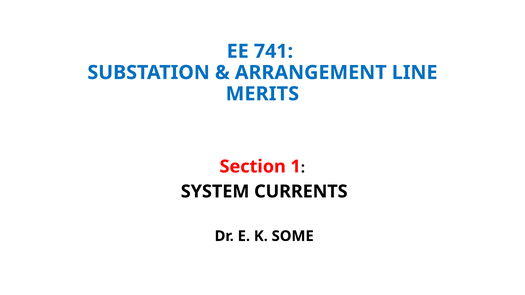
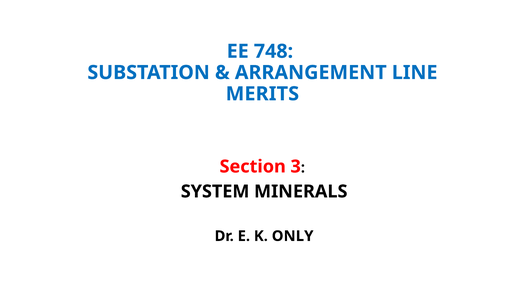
741: 741 -> 748
1: 1 -> 3
CURRENTS: CURRENTS -> MINERALS
SOME: SOME -> ONLY
